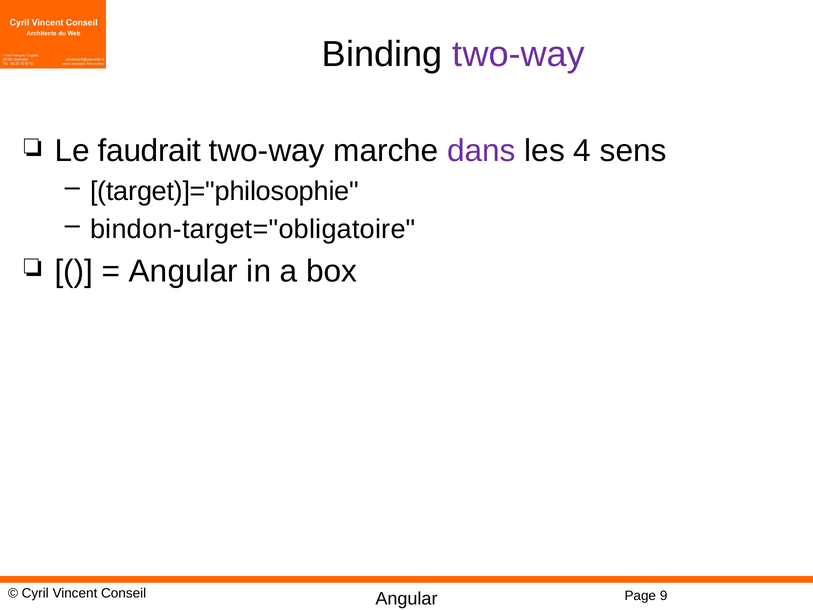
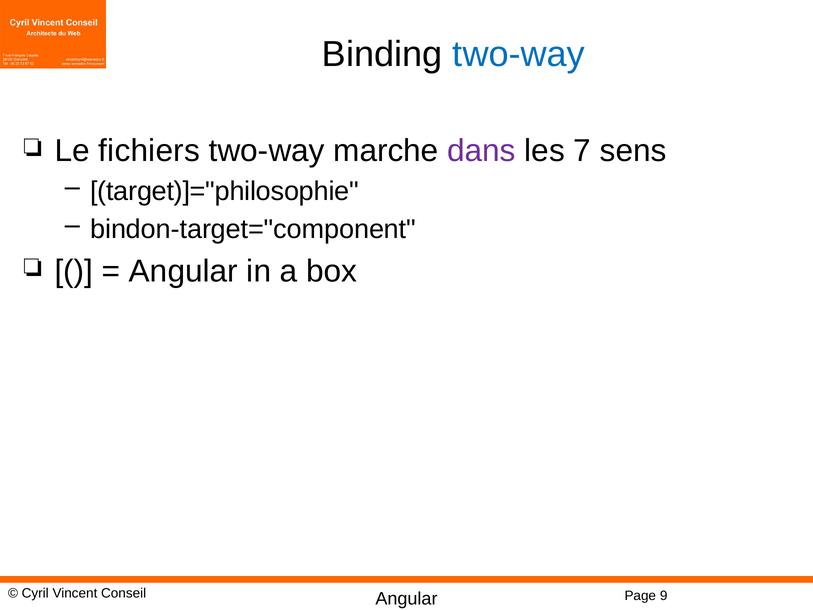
two-way at (519, 54) colour: purple -> blue
faudrait: faudrait -> fichiers
4: 4 -> 7
bindon-target="obligatoire: bindon-target="obligatoire -> bindon-target="component
